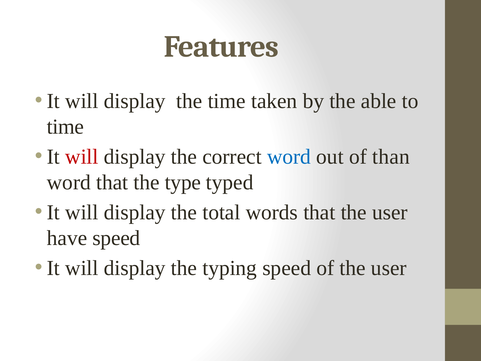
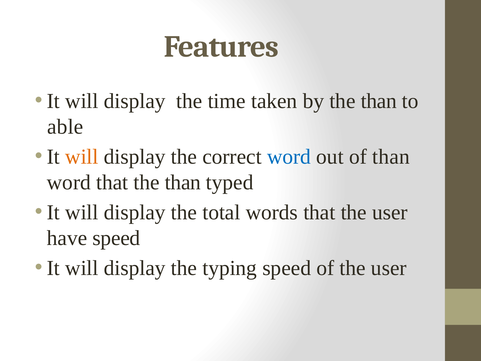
by the able: able -> than
time at (65, 127): time -> able
will at (82, 157) colour: red -> orange
that the type: type -> than
